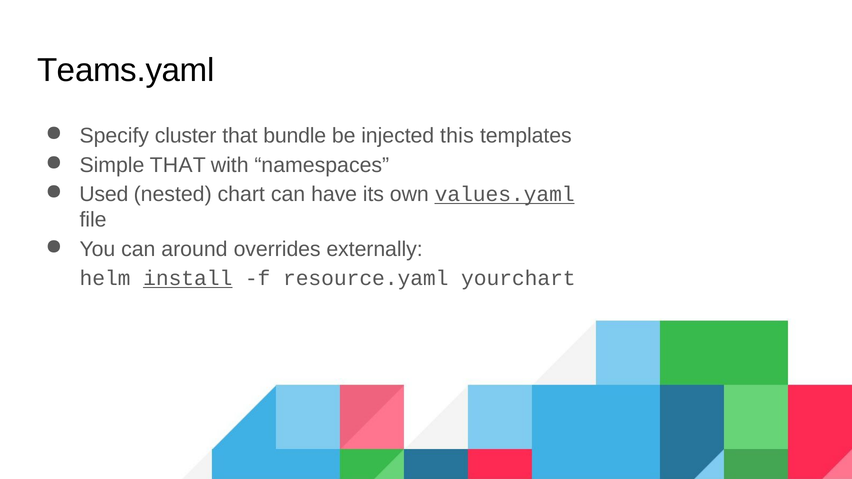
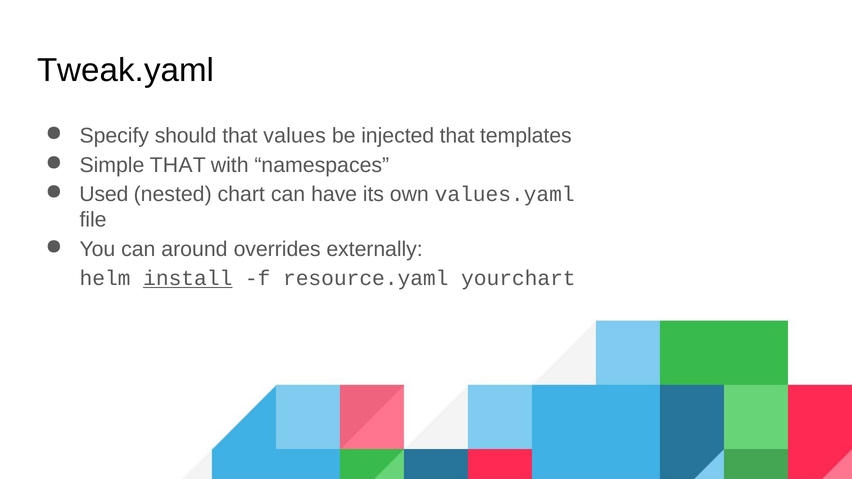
Teams.yaml: Teams.yaml -> Tweak.yaml
cluster: cluster -> should
bundle: bundle -> values
injected this: this -> that
values.yaml underline: present -> none
